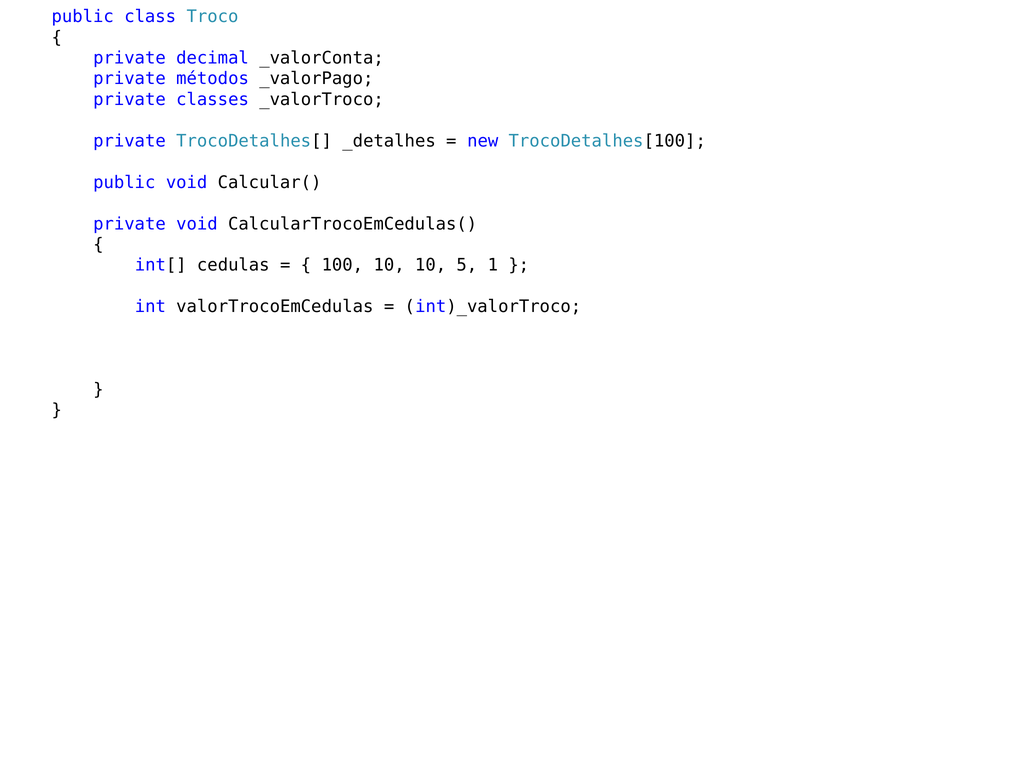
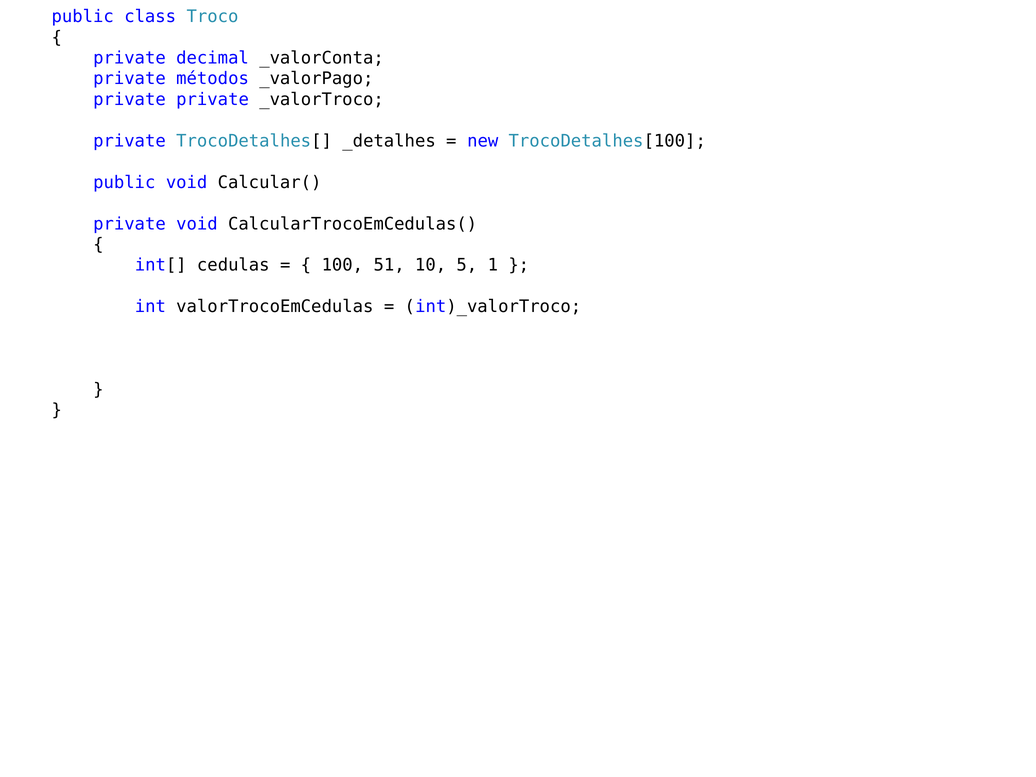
private classes: classes -> private
100 10: 10 -> 51
